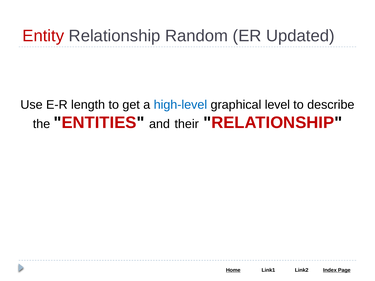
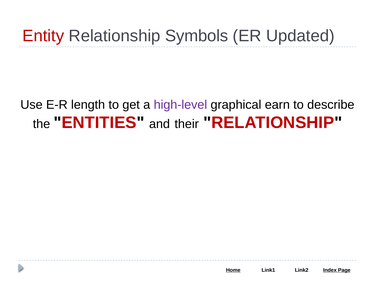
Random: Random -> Symbols
high-level colour: blue -> purple
level: level -> earn
